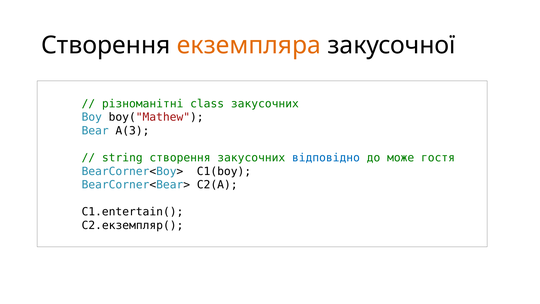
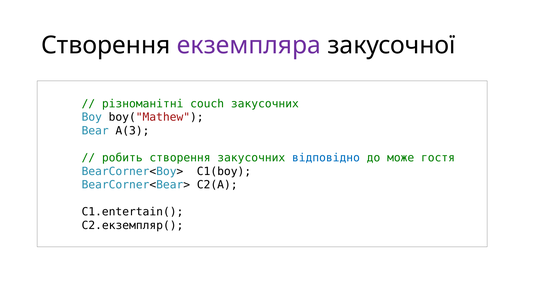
екземпляра colour: orange -> purple
class: class -> couch
string: string -> робить
